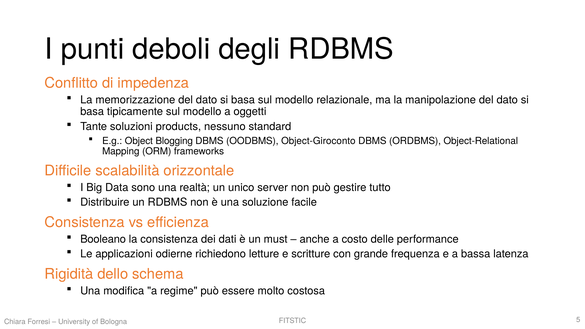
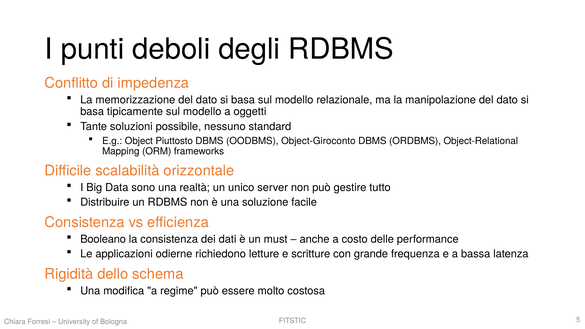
products: products -> possibile
Blogging: Blogging -> Piuttosto
